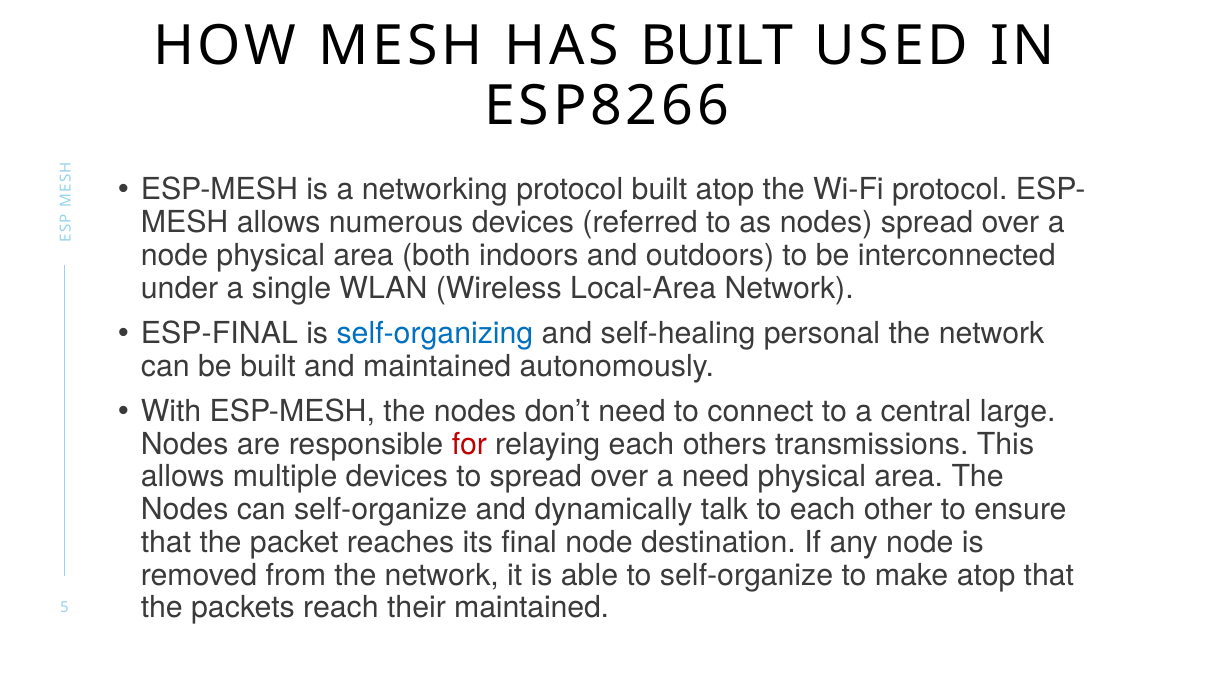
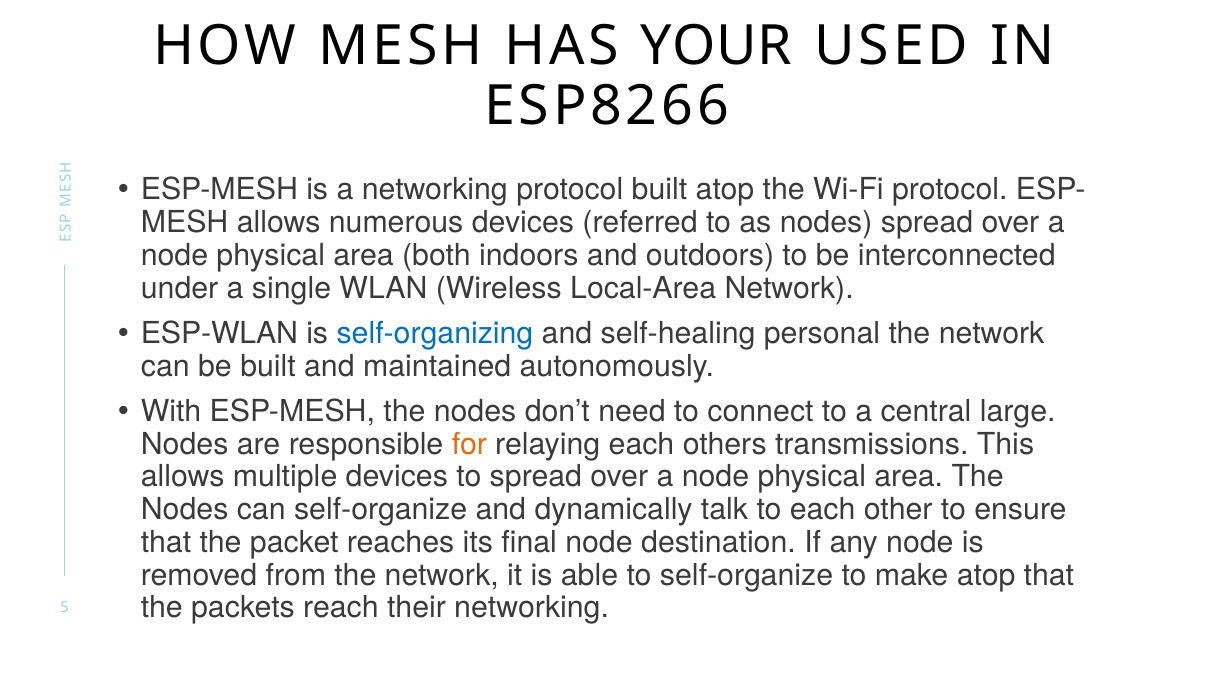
HAS BUILT: BUILT -> YOUR
ESP-FINAL: ESP-FINAL -> ESP-WLAN
for colour: red -> orange
need at (716, 477): need -> node
their maintained: maintained -> networking
